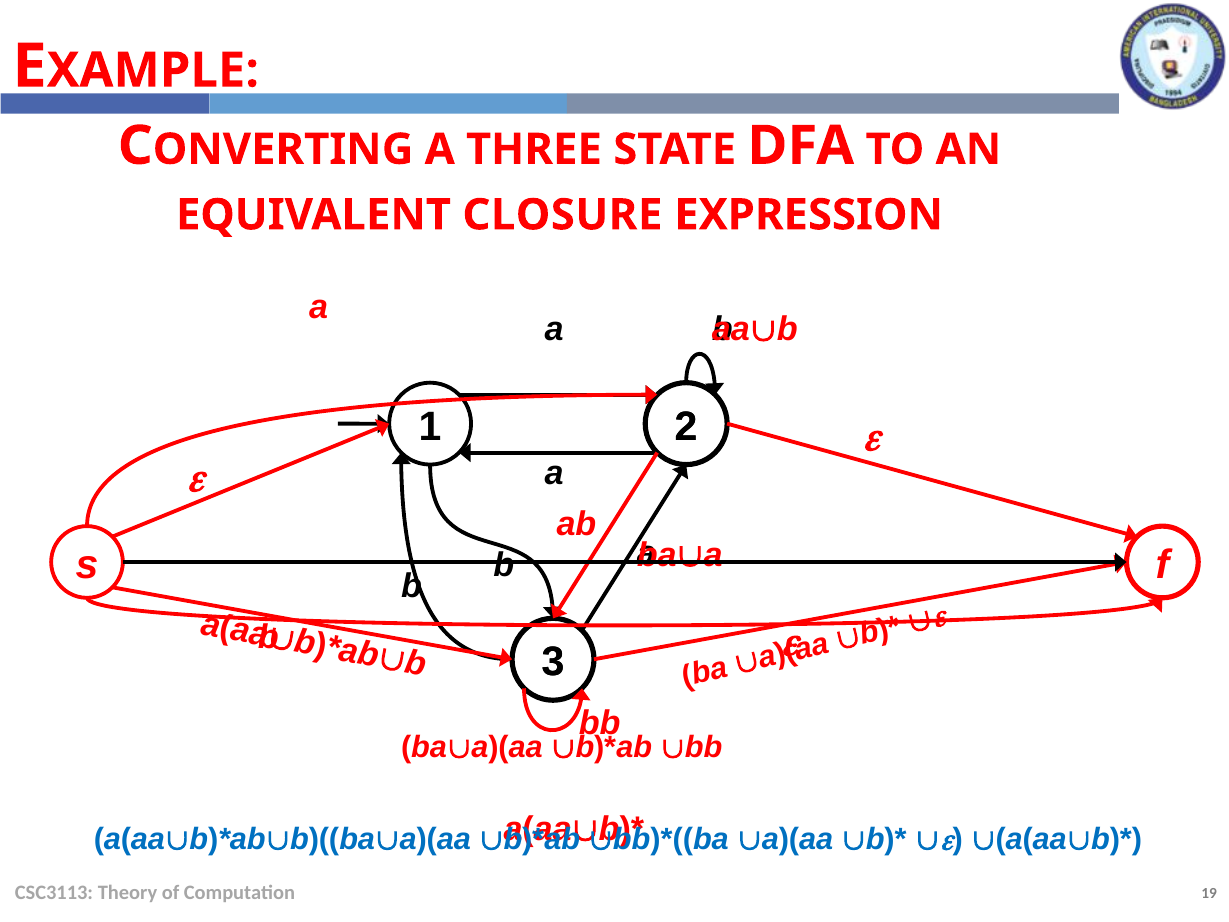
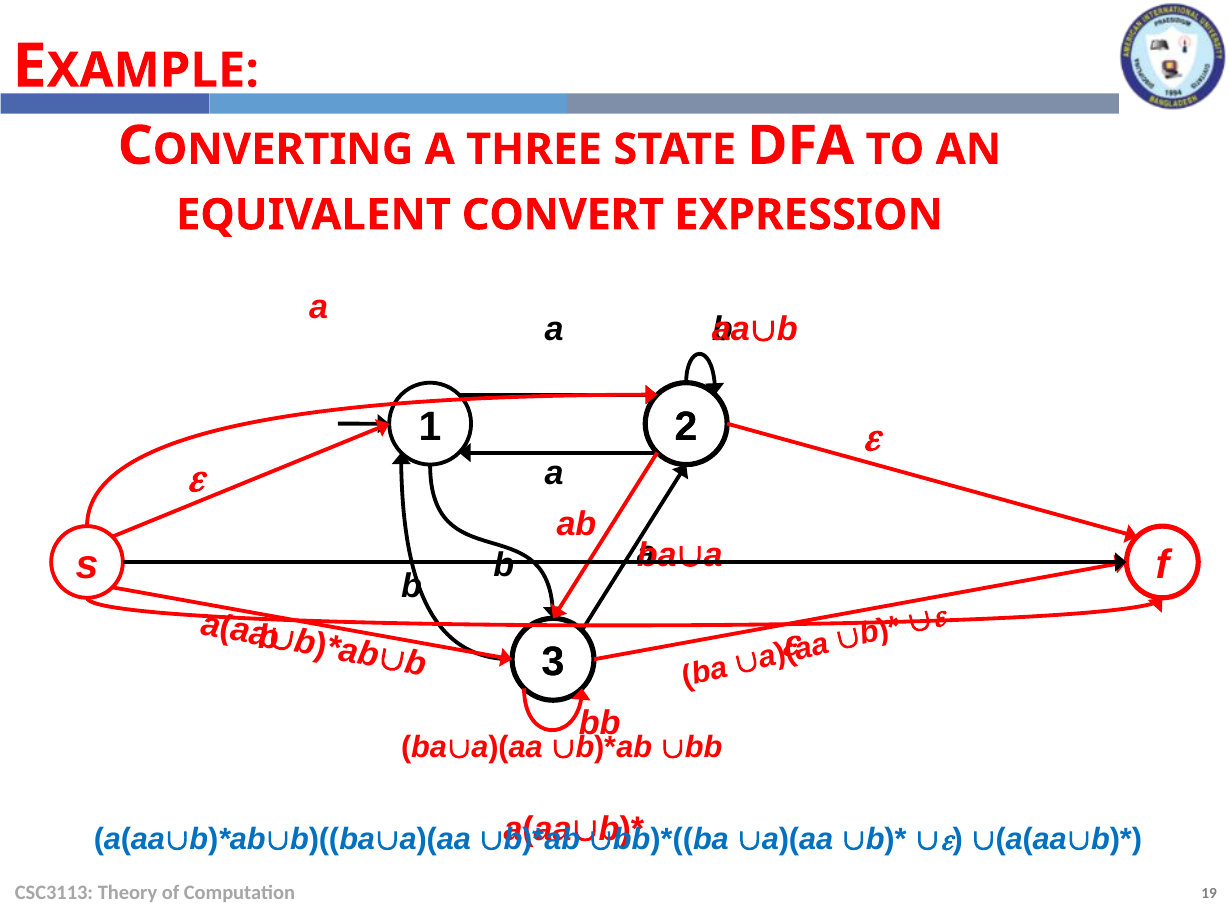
CLOSURE: CLOSURE -> CONVERT
